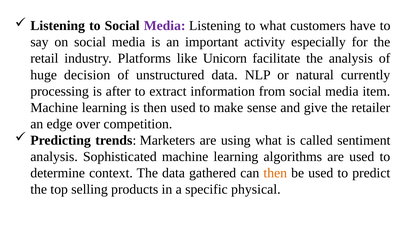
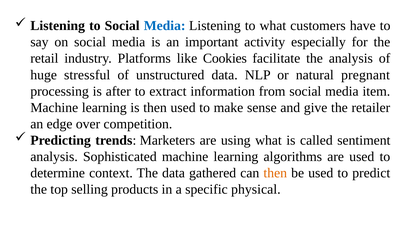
Media at (165, 26) colour: purple -> blue
Unicorn: Unicorn -> Cookies
decision: decision -> stressful
currently: currently -> pregnant
